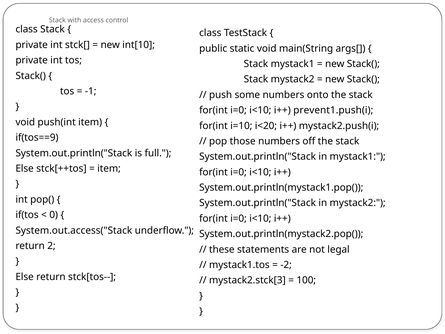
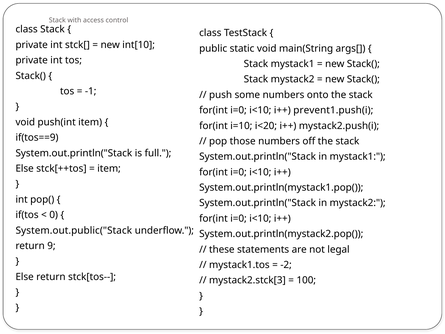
System.out.access("Stack: System.out.access("Stack -> System.out.public("Stack
2: 2 -> 9
